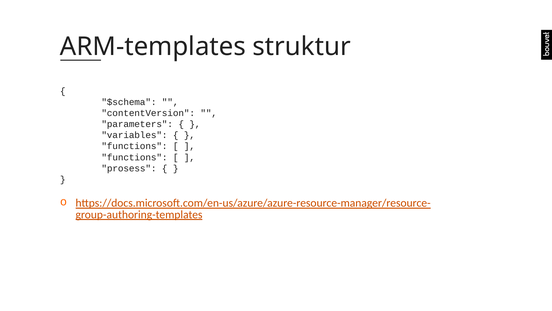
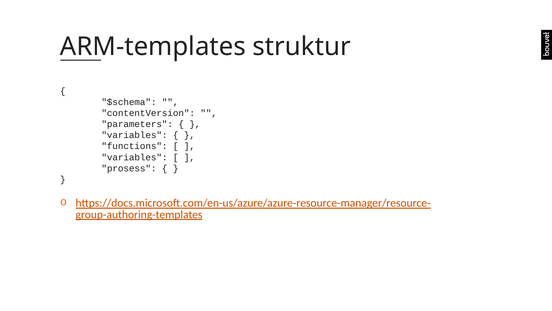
functions at (134, 157): functions -> variables
